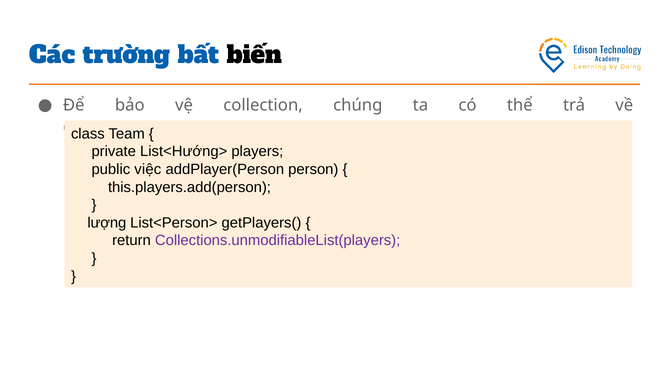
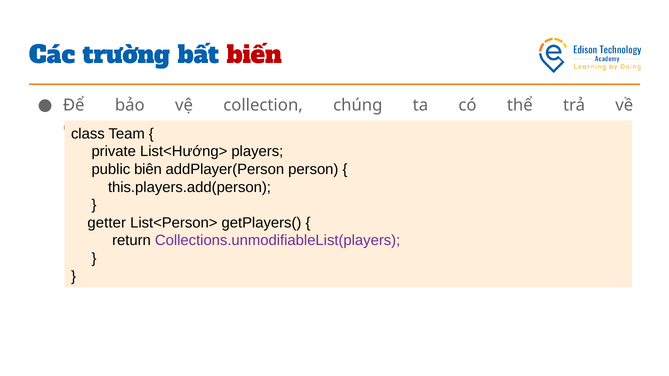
biến colour: black -> red
việc: việc -> biên
lượng: lượng -> getter
